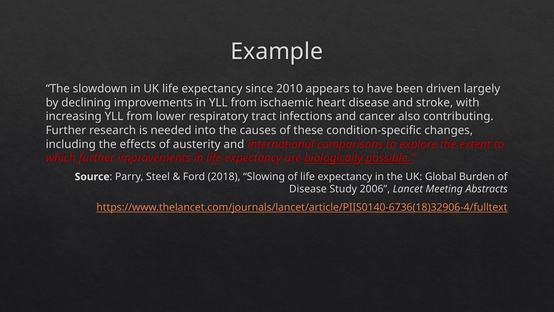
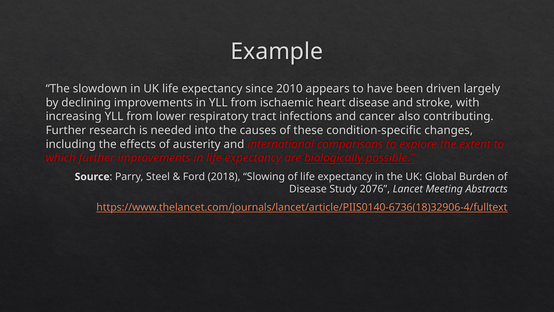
2006: 2006 -> 2076
